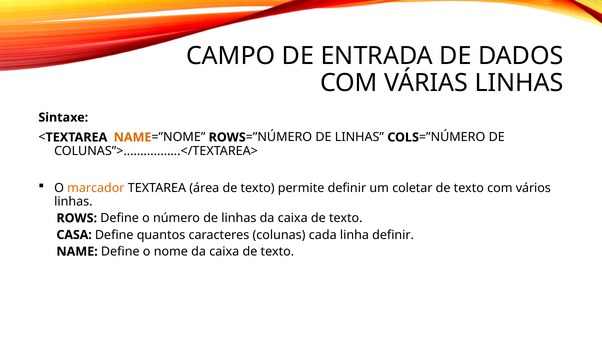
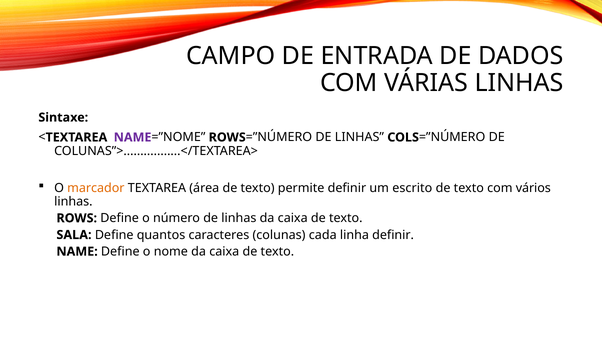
NAME at (133, 137) colour: orange -> purple
coletar: coletar -> escrito
CASA: CASA -> SALA
